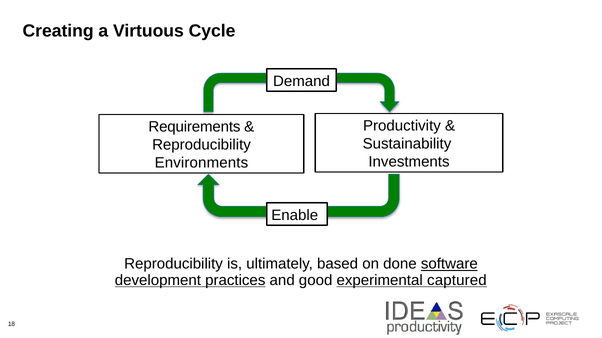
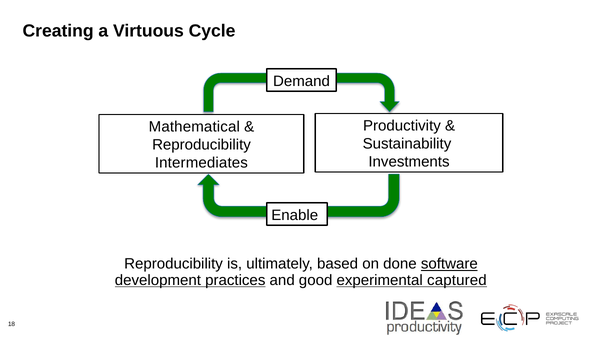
Requirements: Requirements -> Mathematical
Environments: Environments -> Intermediates
